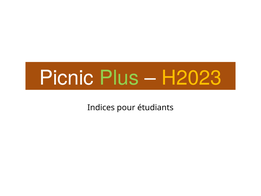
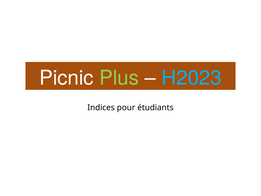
H2023 colour: yellow -> light blue
